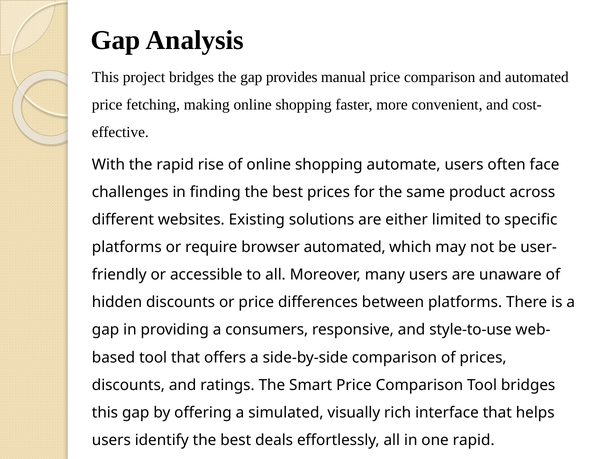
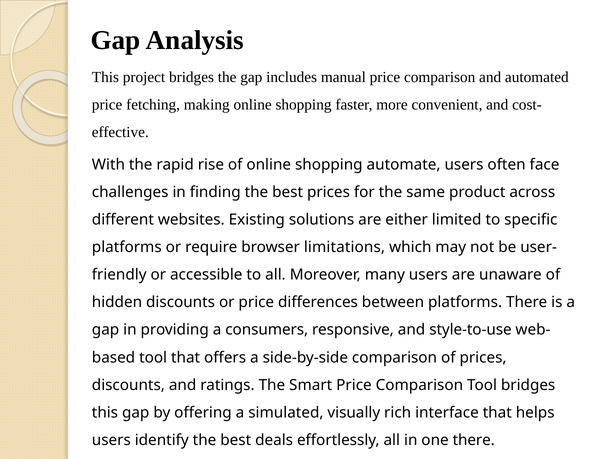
provides: provides -> includes
browser automated: automated -> limitations
one rapid: rapid -> there
